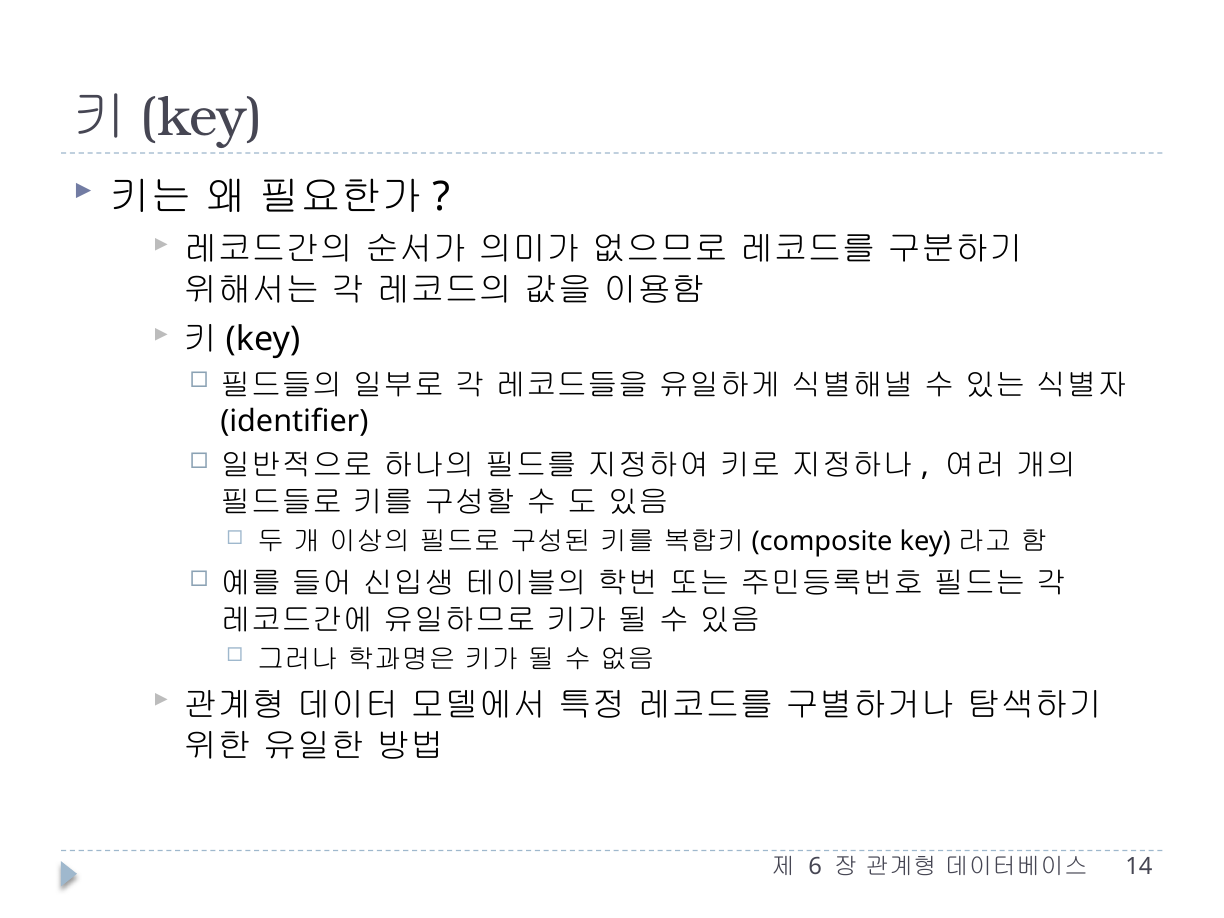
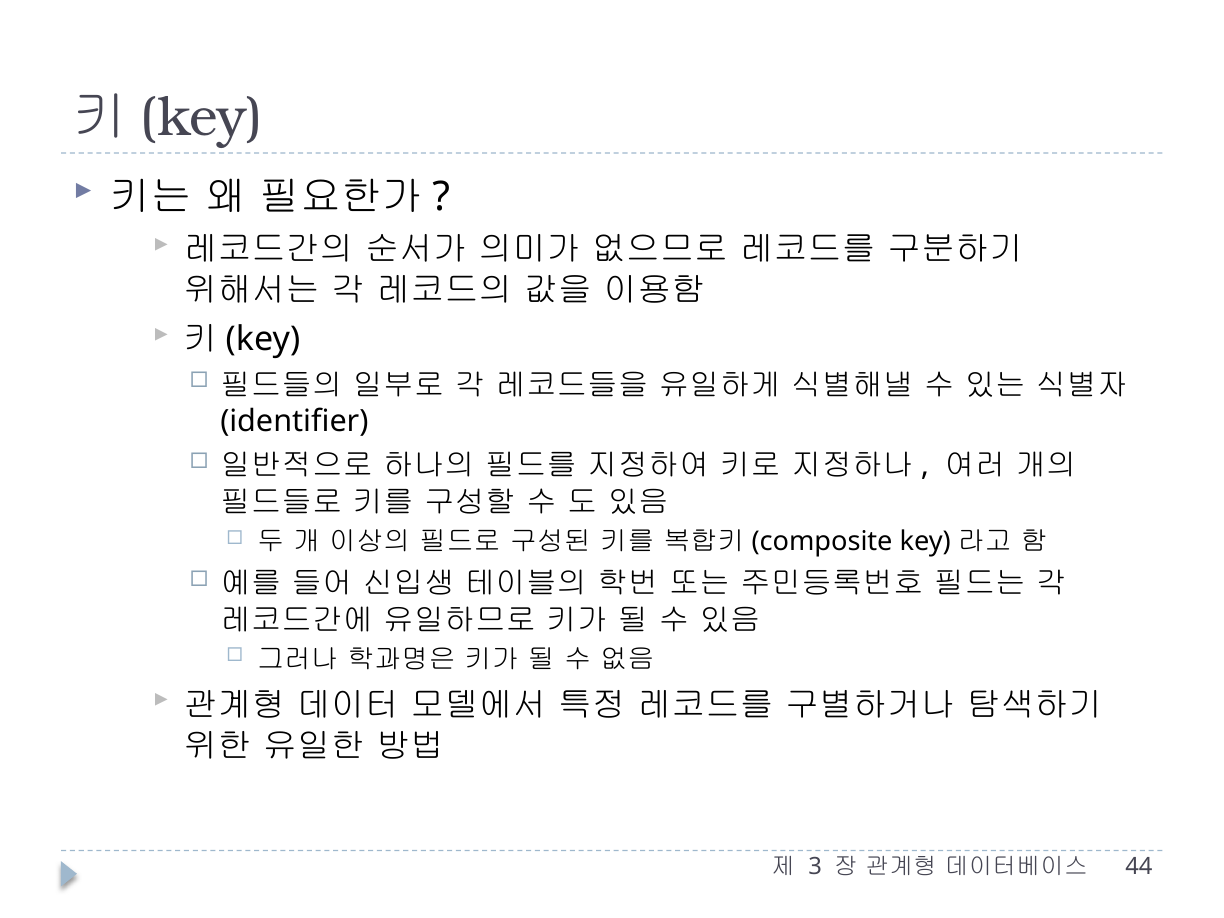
6: 6 -> 3
14: 14 -> 44
